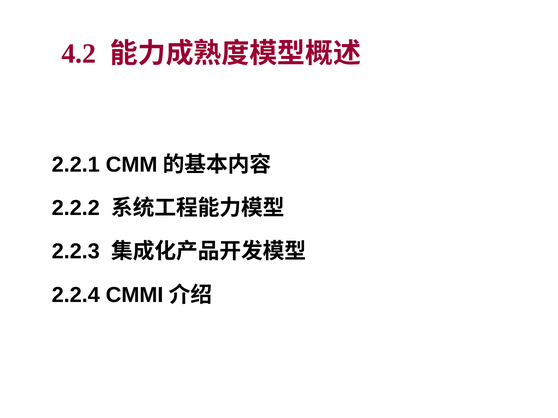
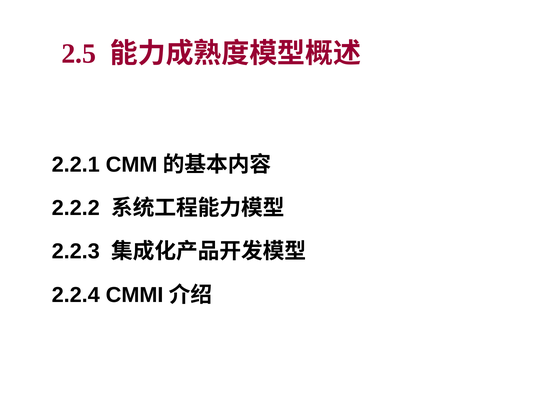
4.2: 4.2 -> 2.5
